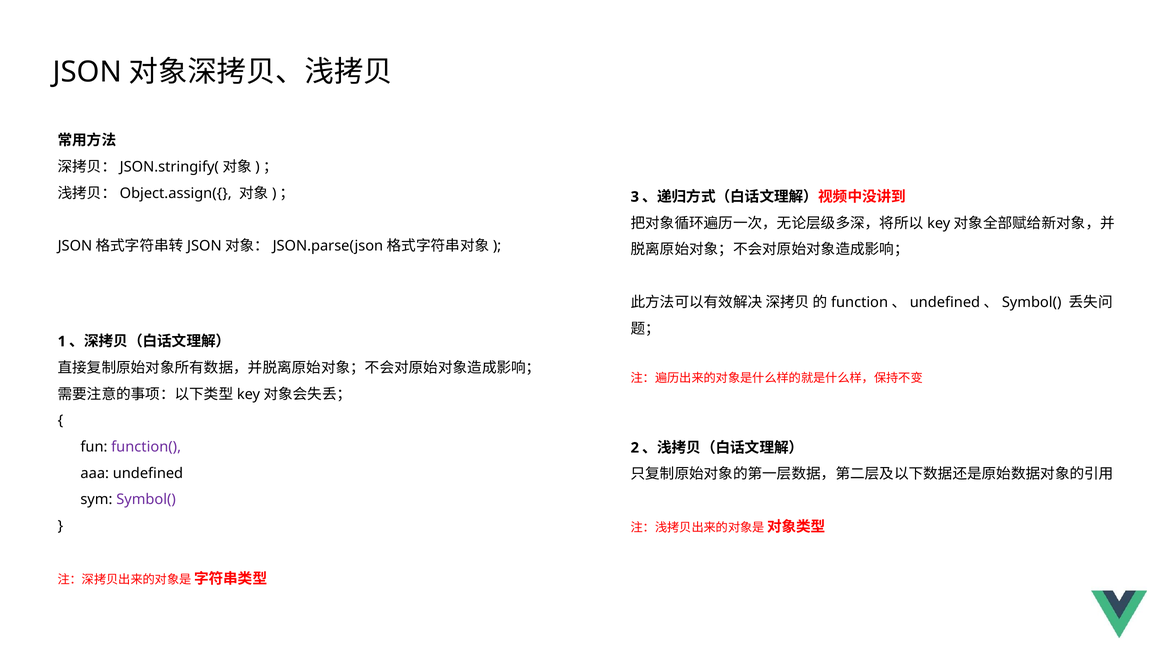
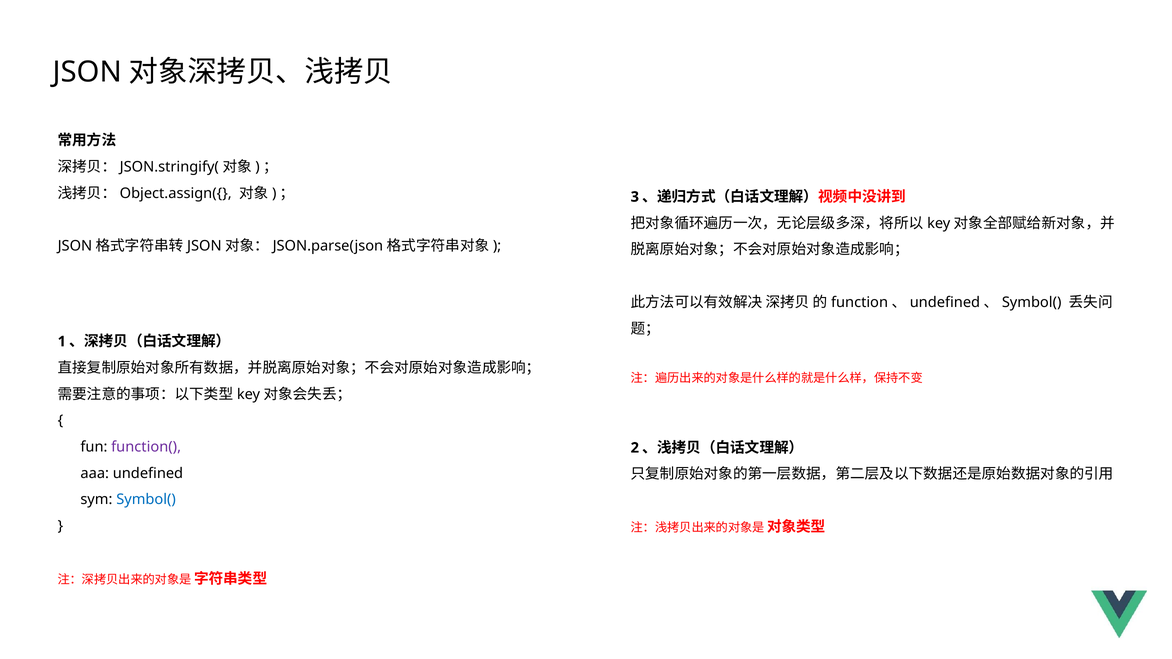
Symbol( colour: purple -> blue
